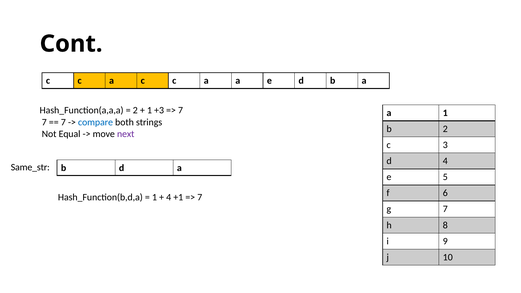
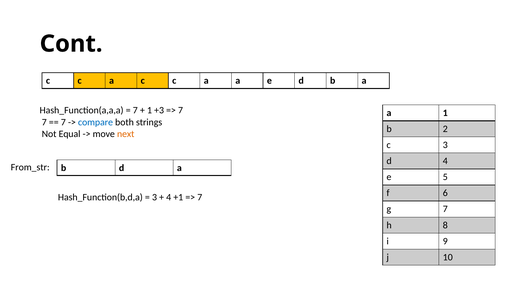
2 at (135, 110): 2 -> 7
next colour: purple -> orange
Same_str: Same_str -> From_str
1 at (154, 197): 1 -> 3
